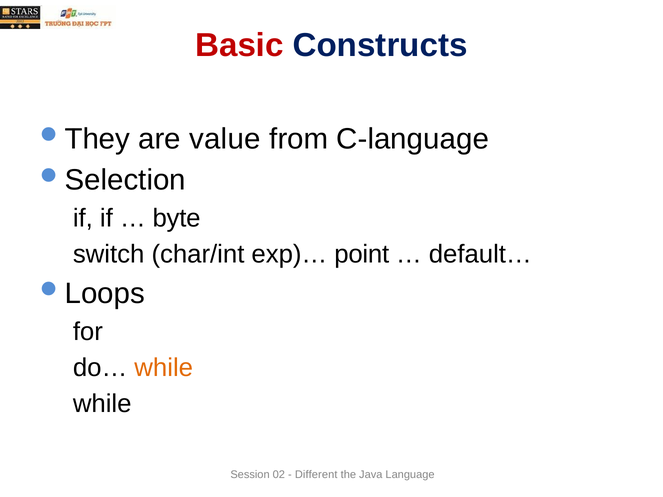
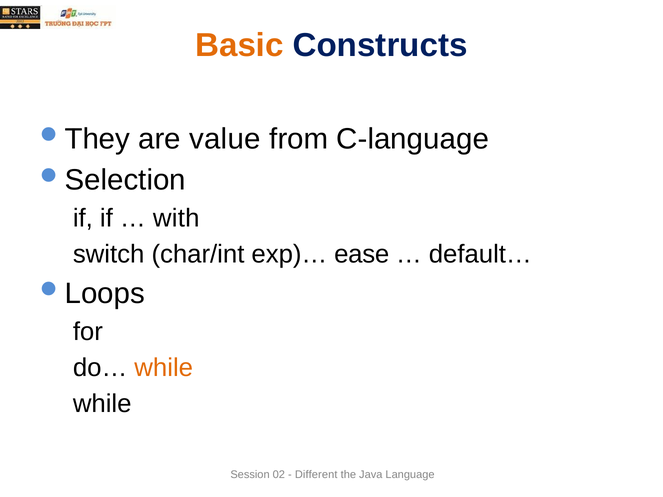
Basic colour: red -> orange
byte: byte -> with
point: point -> ease
